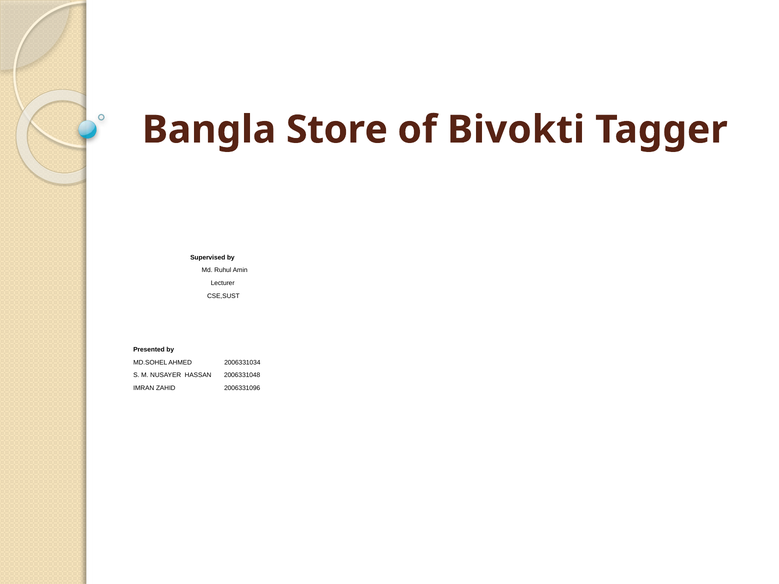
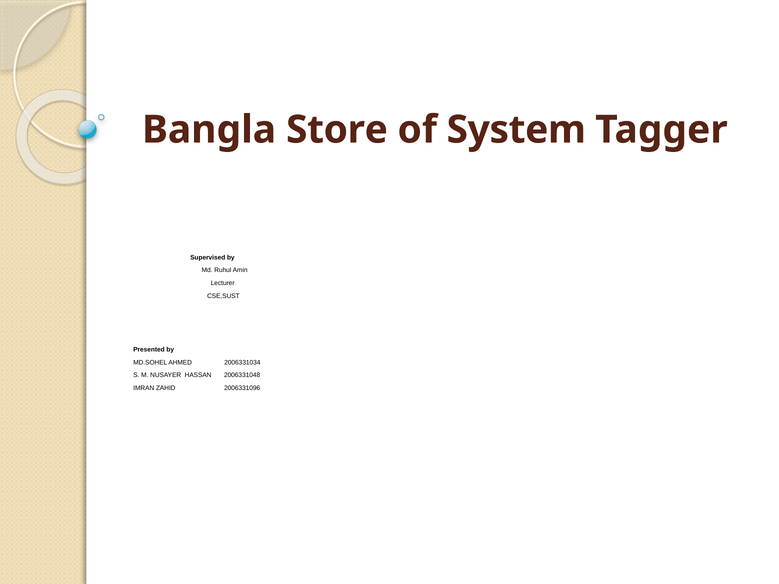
Bivokti: Bivokti -> System
